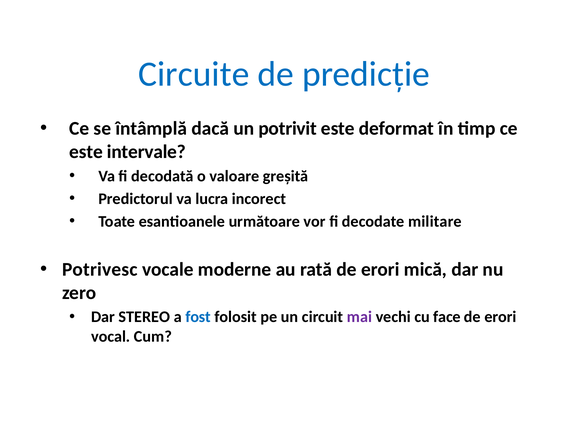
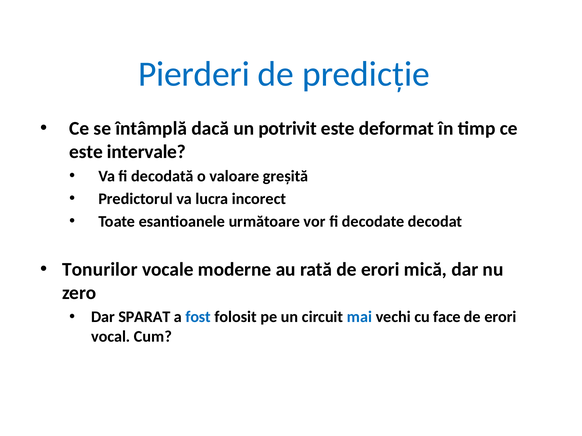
Circuite: Circuite -> Pierderi
militare: militare -> decodat
Potrivesc: Potrivesc -> Tonurilor
STEREO: STEREO -> SPARAT
mai colour: purple -> blue
